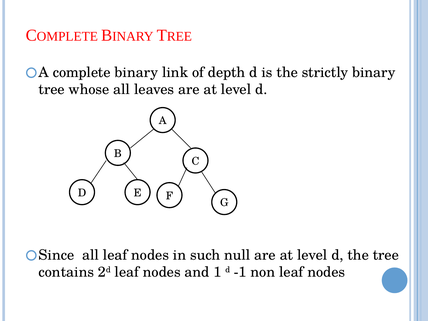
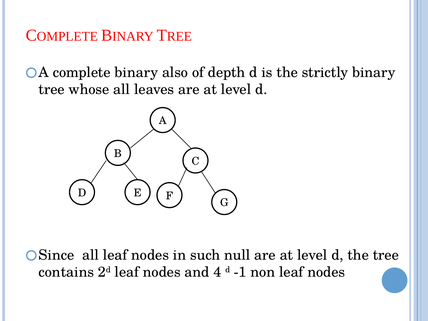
link: link -> also
1: 1 -> 4
